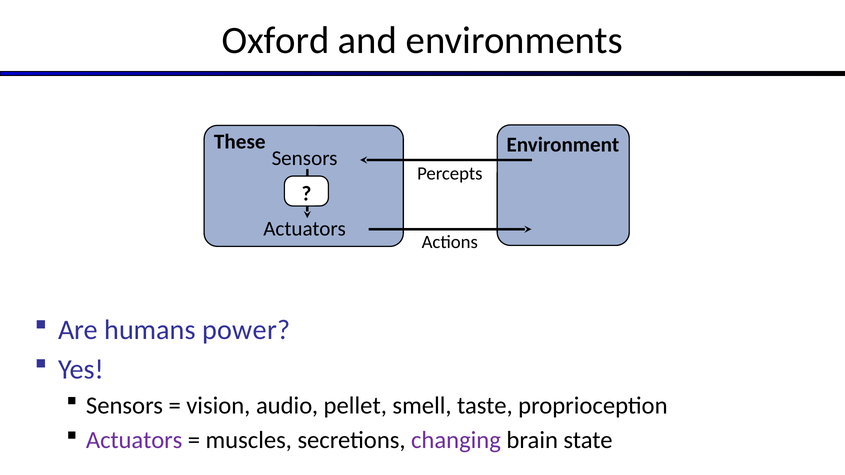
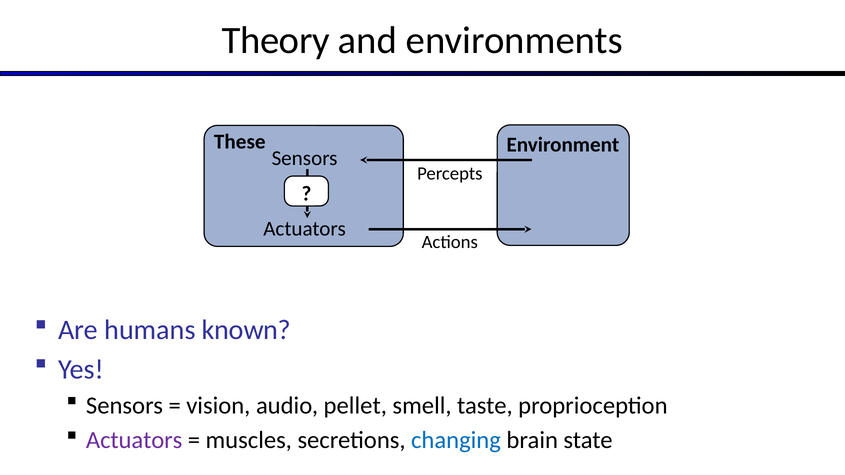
Oxford: Oxford -> Theory
power: power -> known
changing colour: purple -> blue
